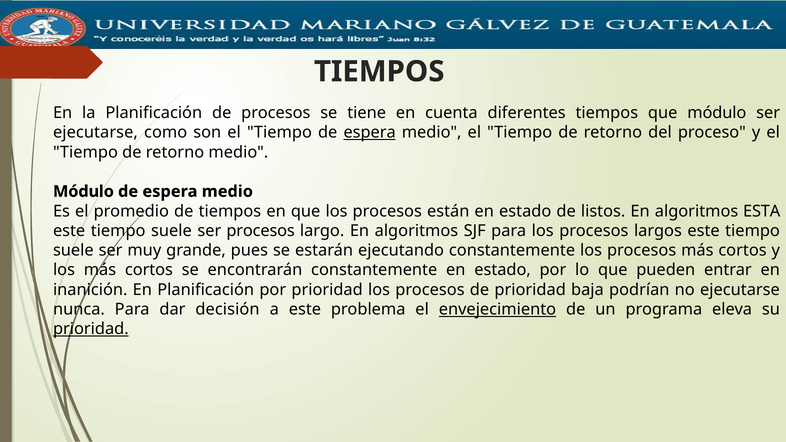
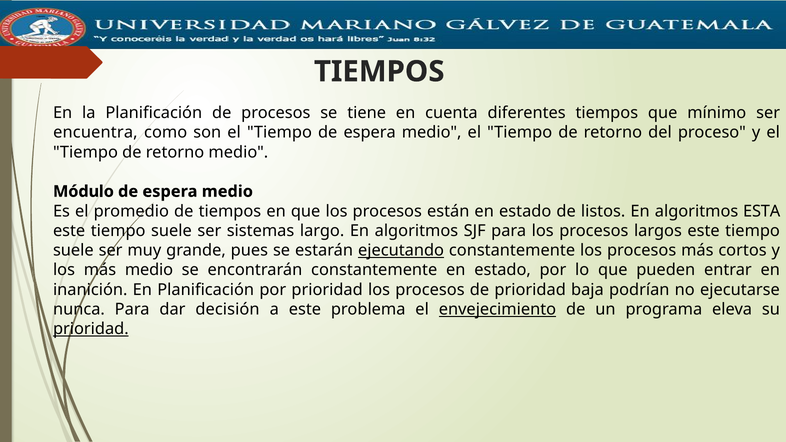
que módulo: módulo -> mínimo
ejecutarse at (95, 133): ejecutarse -> encuentra
espera at (370, 133) underline: present -> none
ser procesos: procesos -> sistemas
ejecutando underline: none -> present
los más cortos: cortos -> medio
